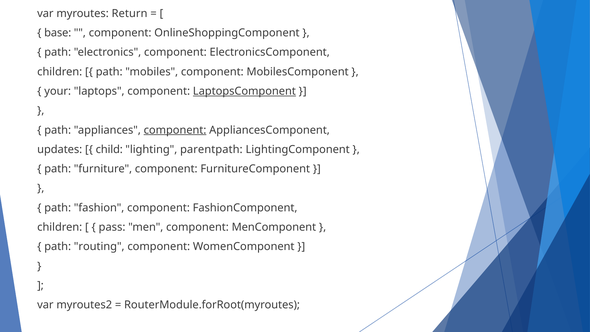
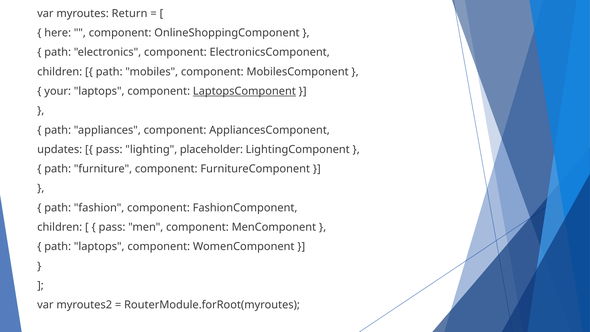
base: base -> here
component at (175, 130) underline: present -> none
child at (109, 149): child -> pass
parentpath: parentpath -> placeholder
path routing: routing -> laptops
